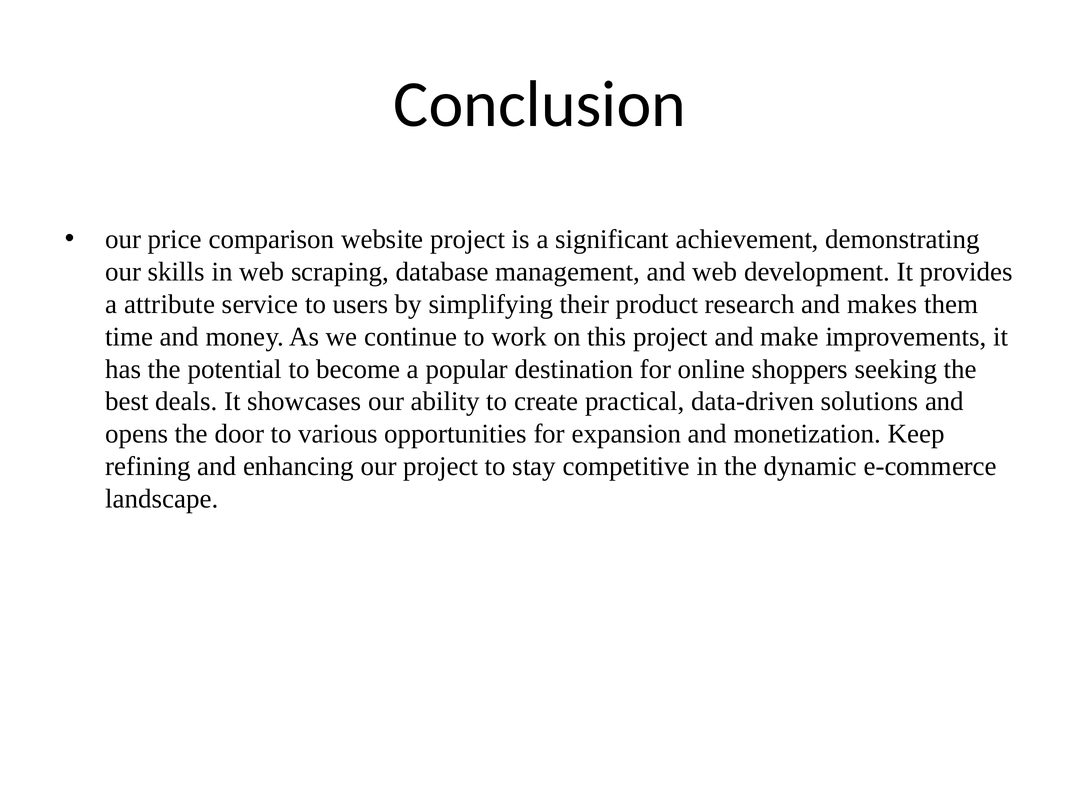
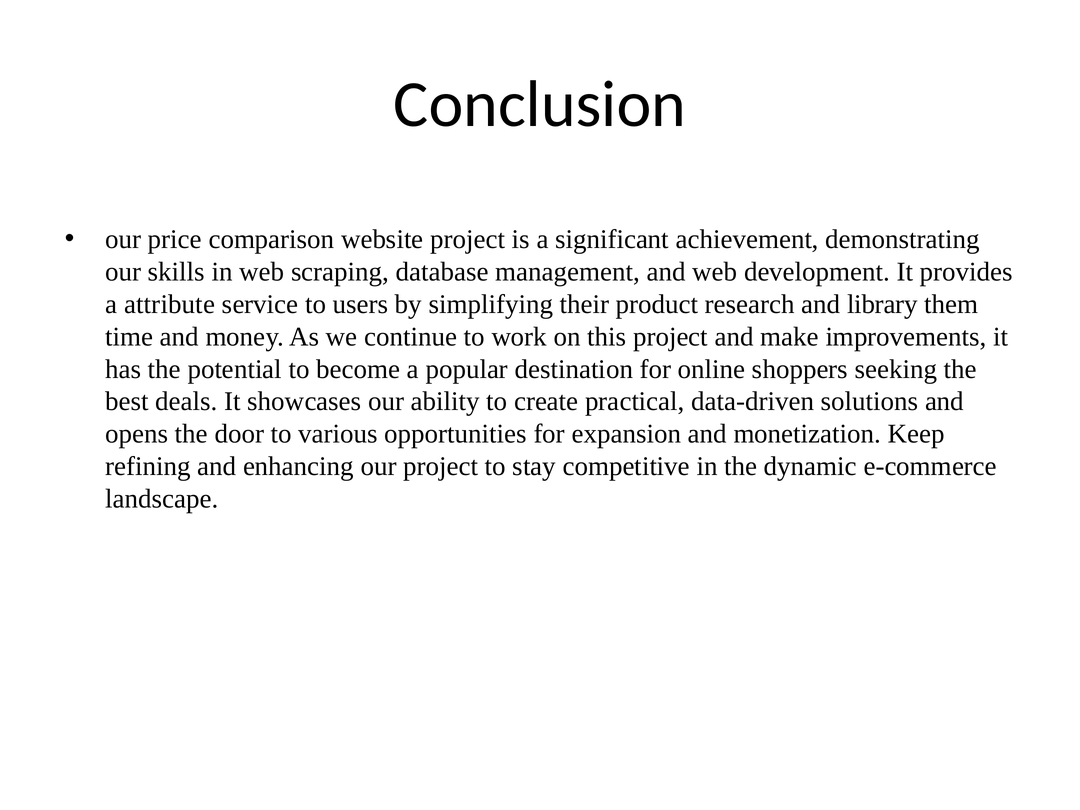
makes: makes -> library
